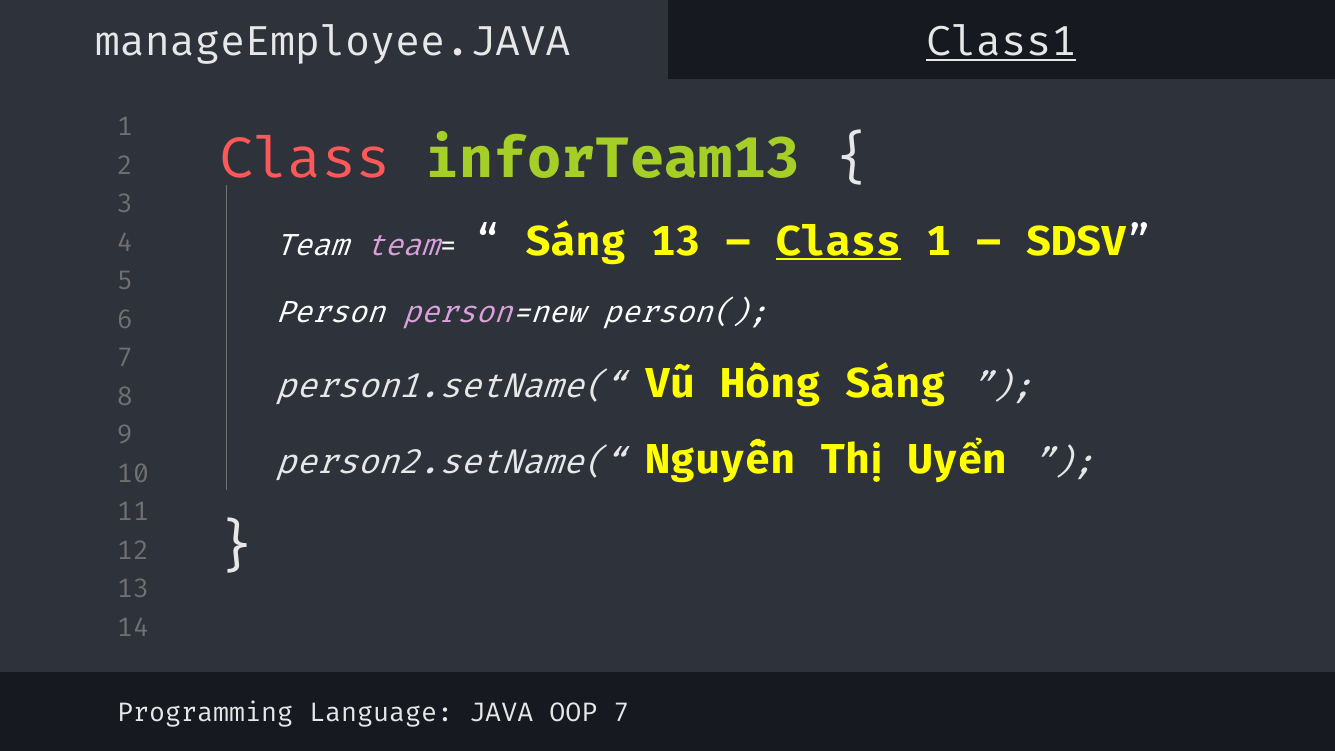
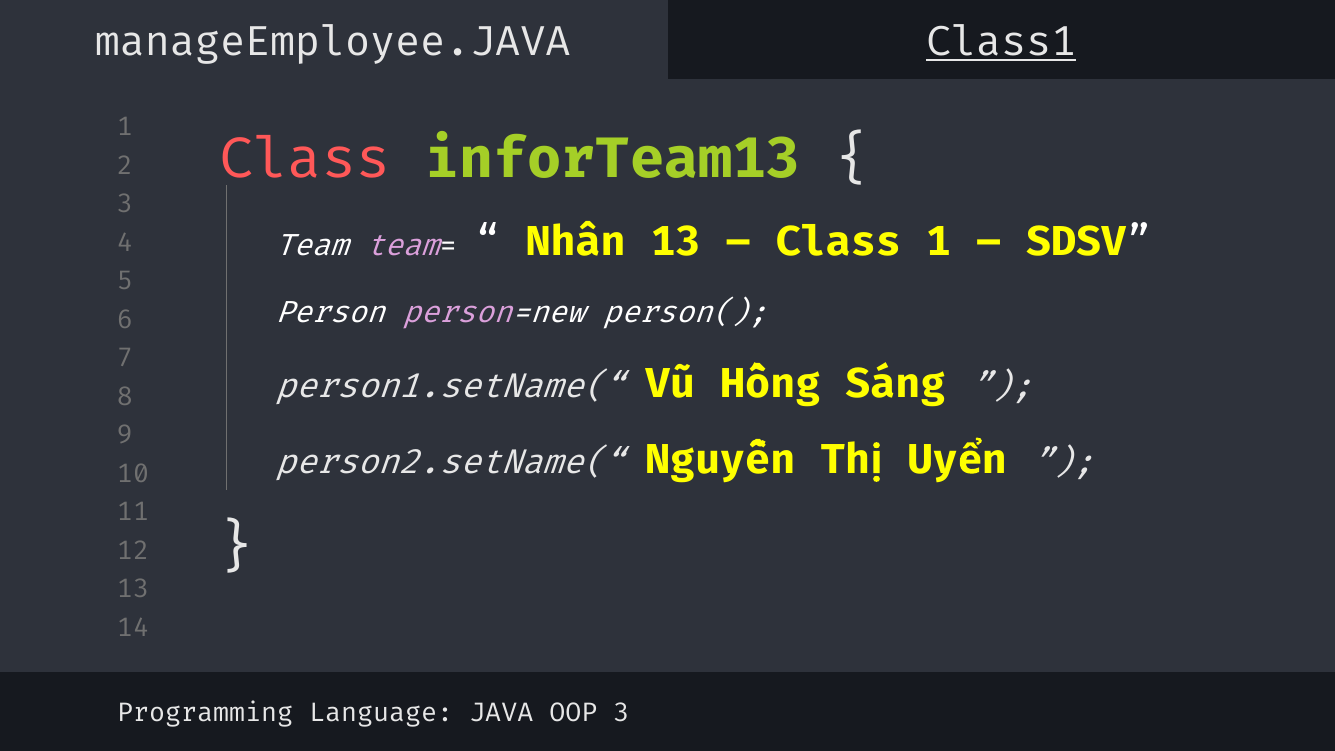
Sáng at (576, 242): Sáng -> Nhân
Class at (838, 242) underline: present -> none
OOP 7: 7 -> 3
